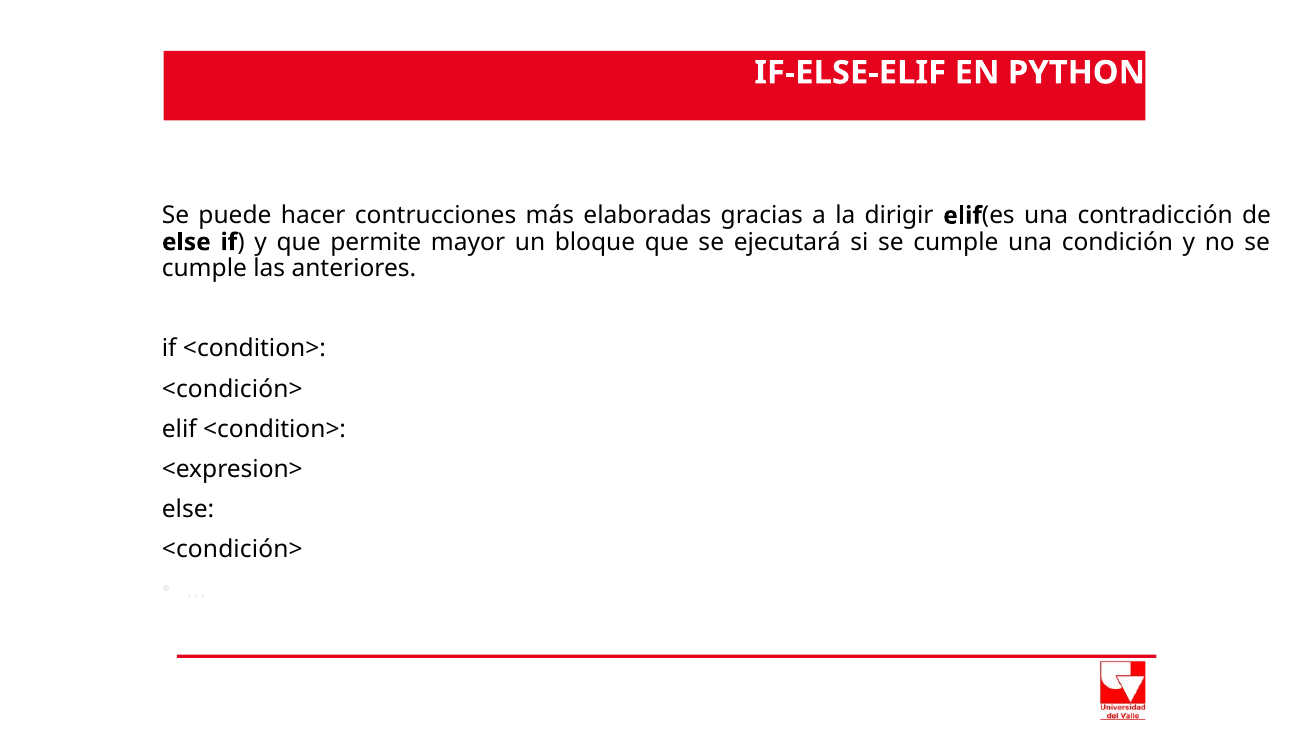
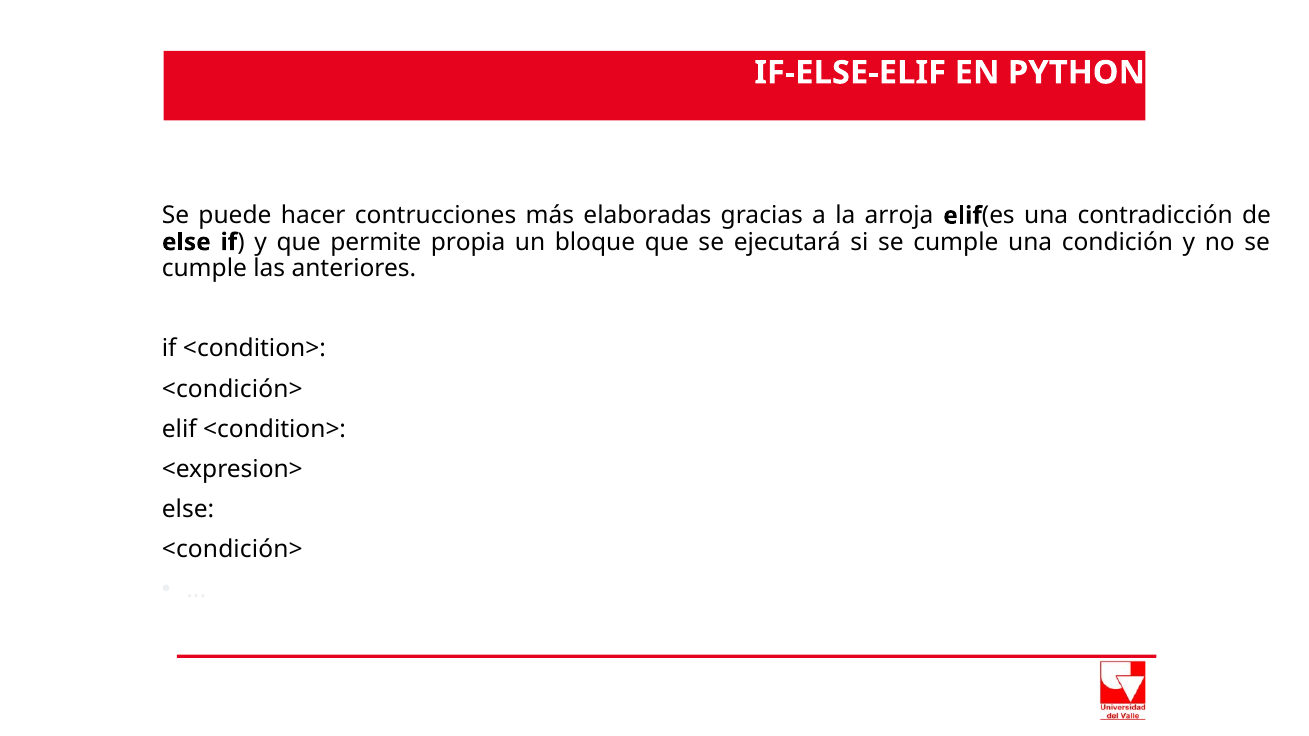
dirigir: dirigir -> arroja
mayor: mayor -> propia
